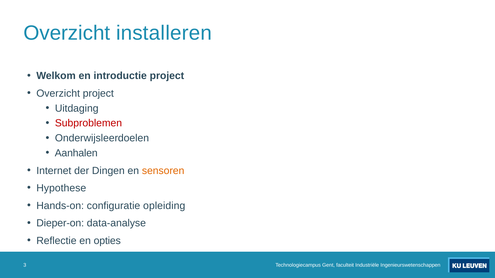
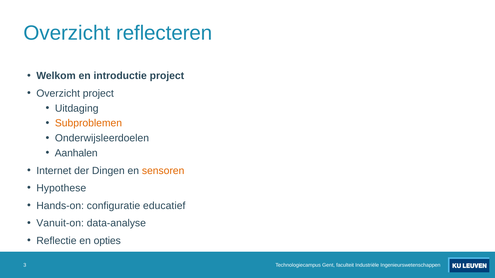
installeren: installeren -> reflecteren
Subproblemen colour: red -> orange
opleiding: opleiding -> educatief
Dieper-on: Dieper-on -> Vanuit-on
